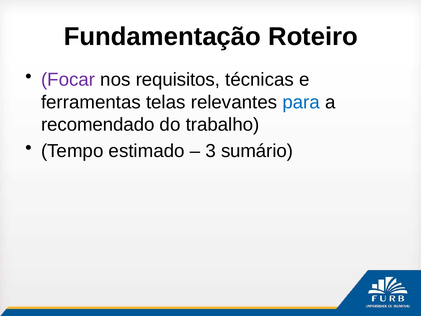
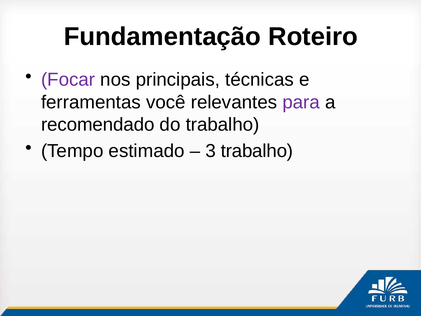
requisitos: requisitos -> principais
telas: telas -> você
para colour: blue -> purple
3 sumário: sumário -> trabalho
